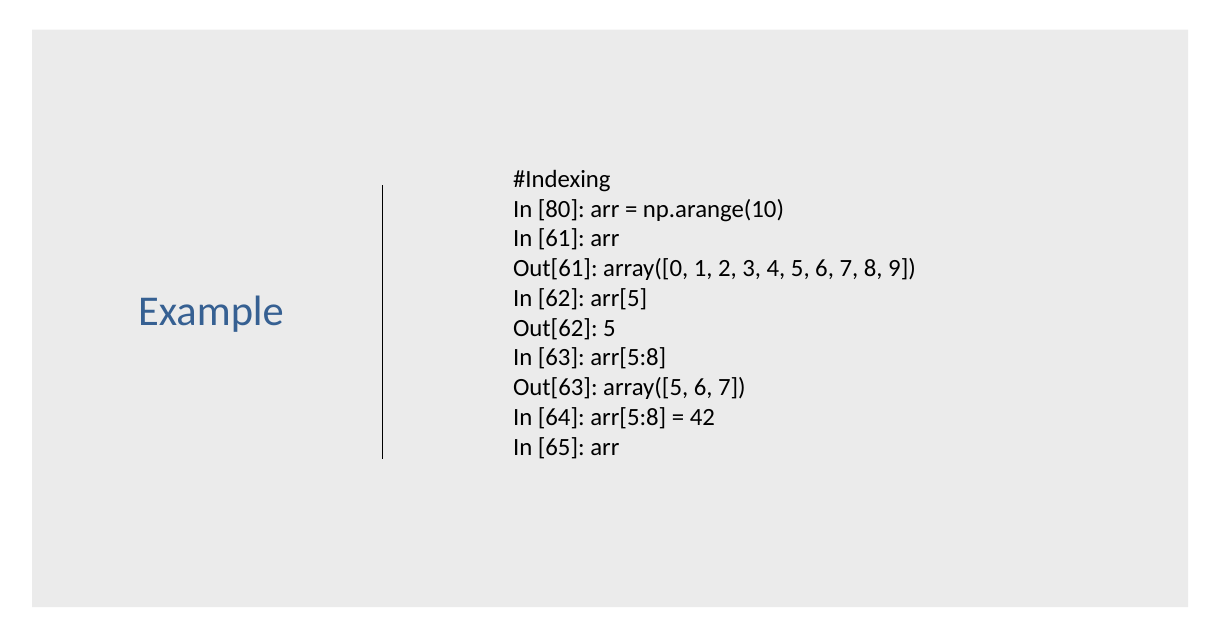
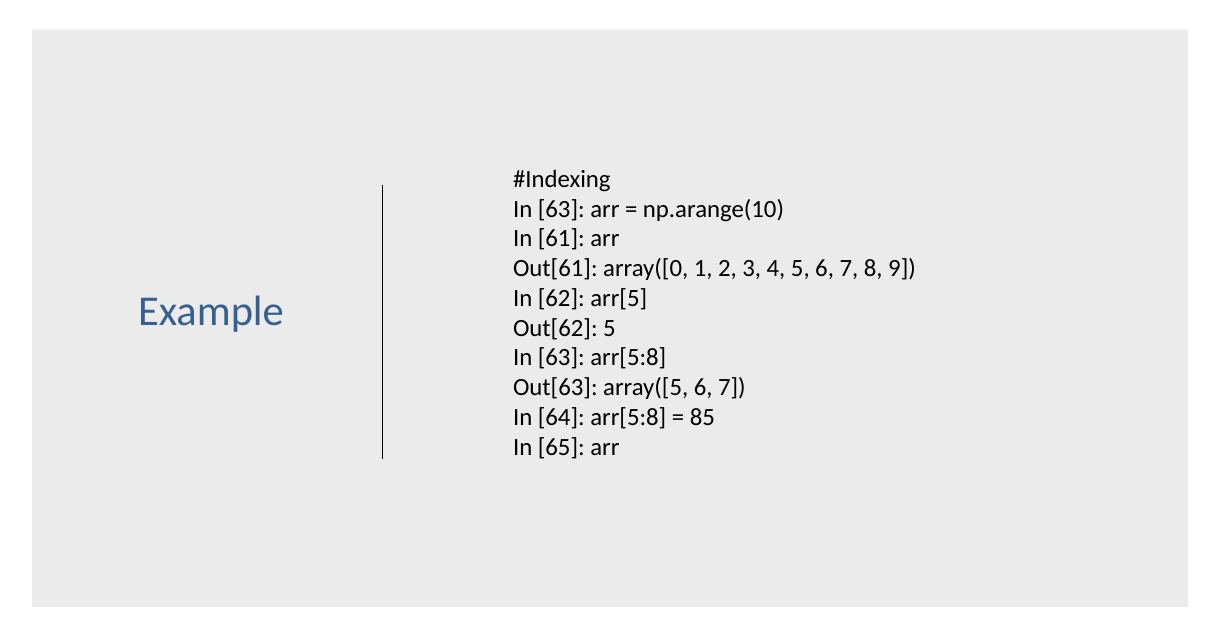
80 at (561, 209): 80 -> 63
42: 42 -> 85
